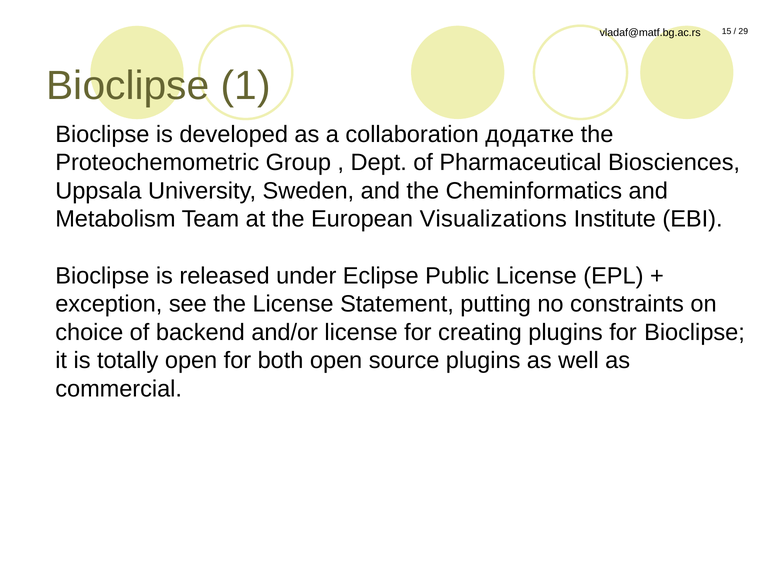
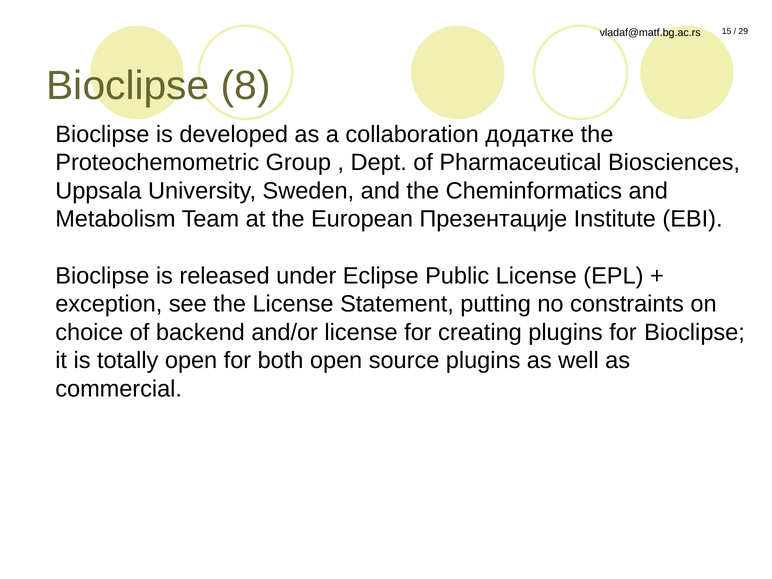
1: 1 -> 8
Visualizations: Visualizations -> Презентације
